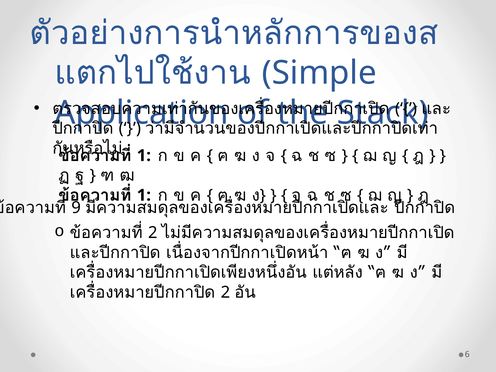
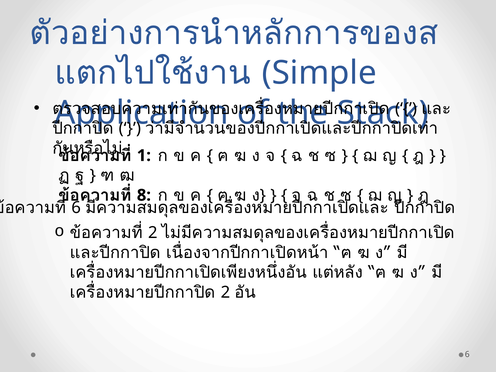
1 at (144, 195): 1 -> 8
9 at (76, 208): 9 -> 6
